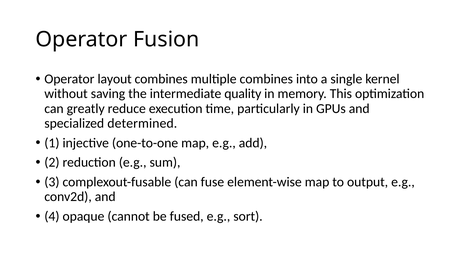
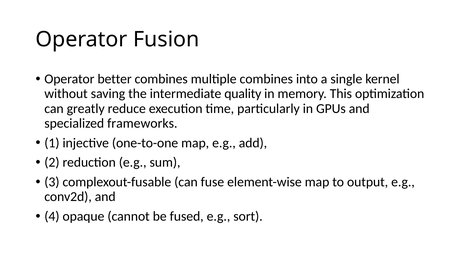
layout: layout -> better
determined: determined -> frameworks
